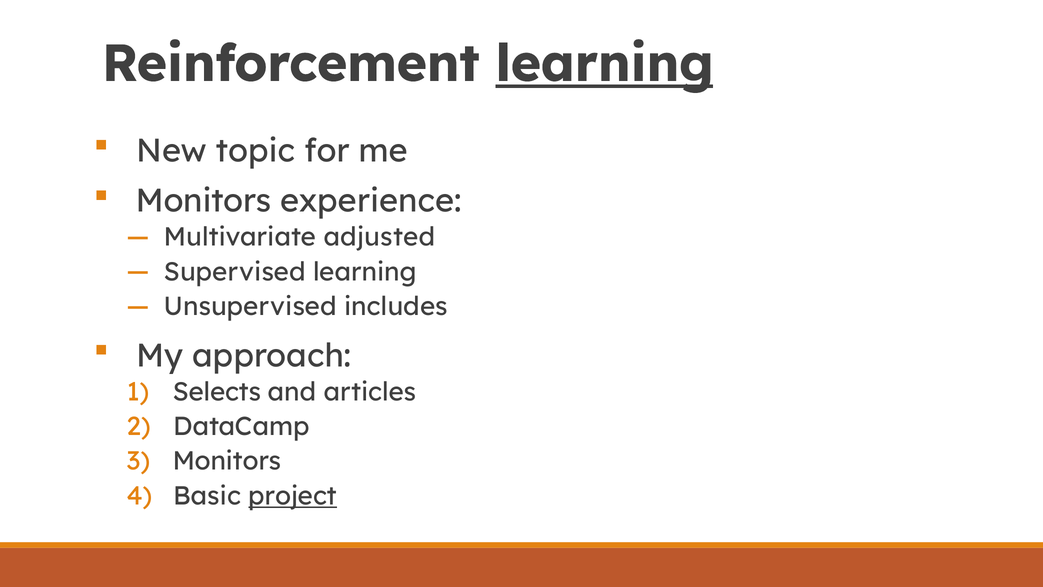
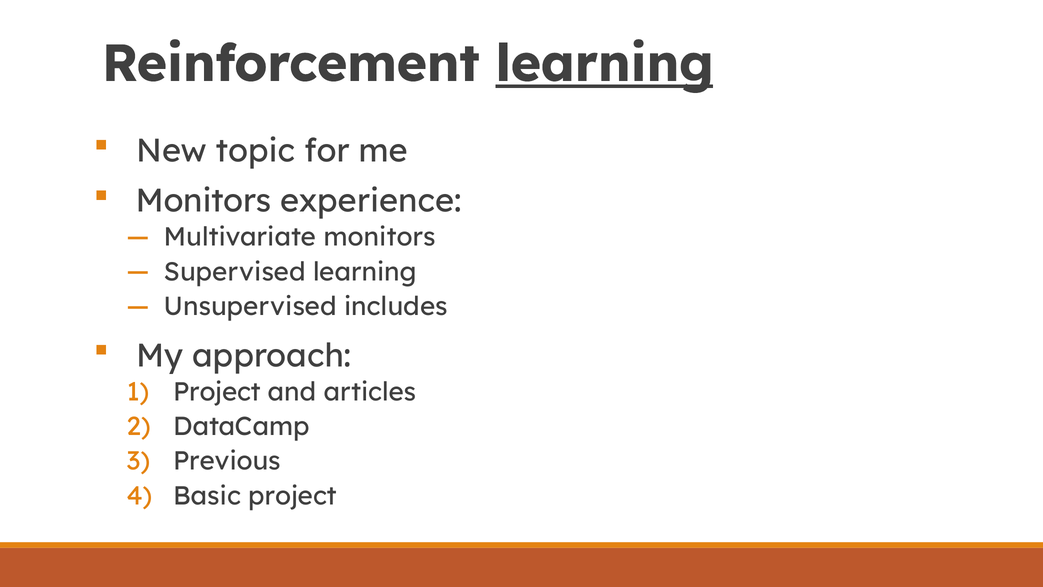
Multivariate adjusted: adjusted -> monitors
Selects at (217, 392): Selects -> Project
Monitors at (227, 461): Monitors -> Previous
project at (293, 496) underline: present -> none
